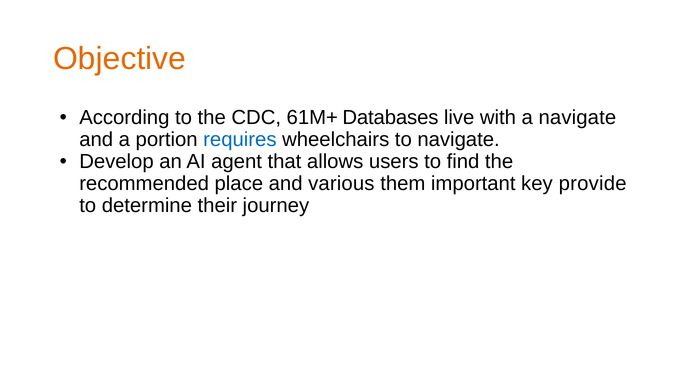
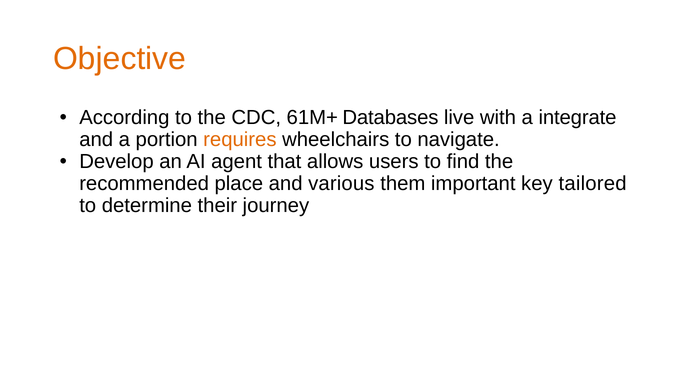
a navigate: navigate -> integrate
requires colour: blue -> orange
provide: provide -> tailored
